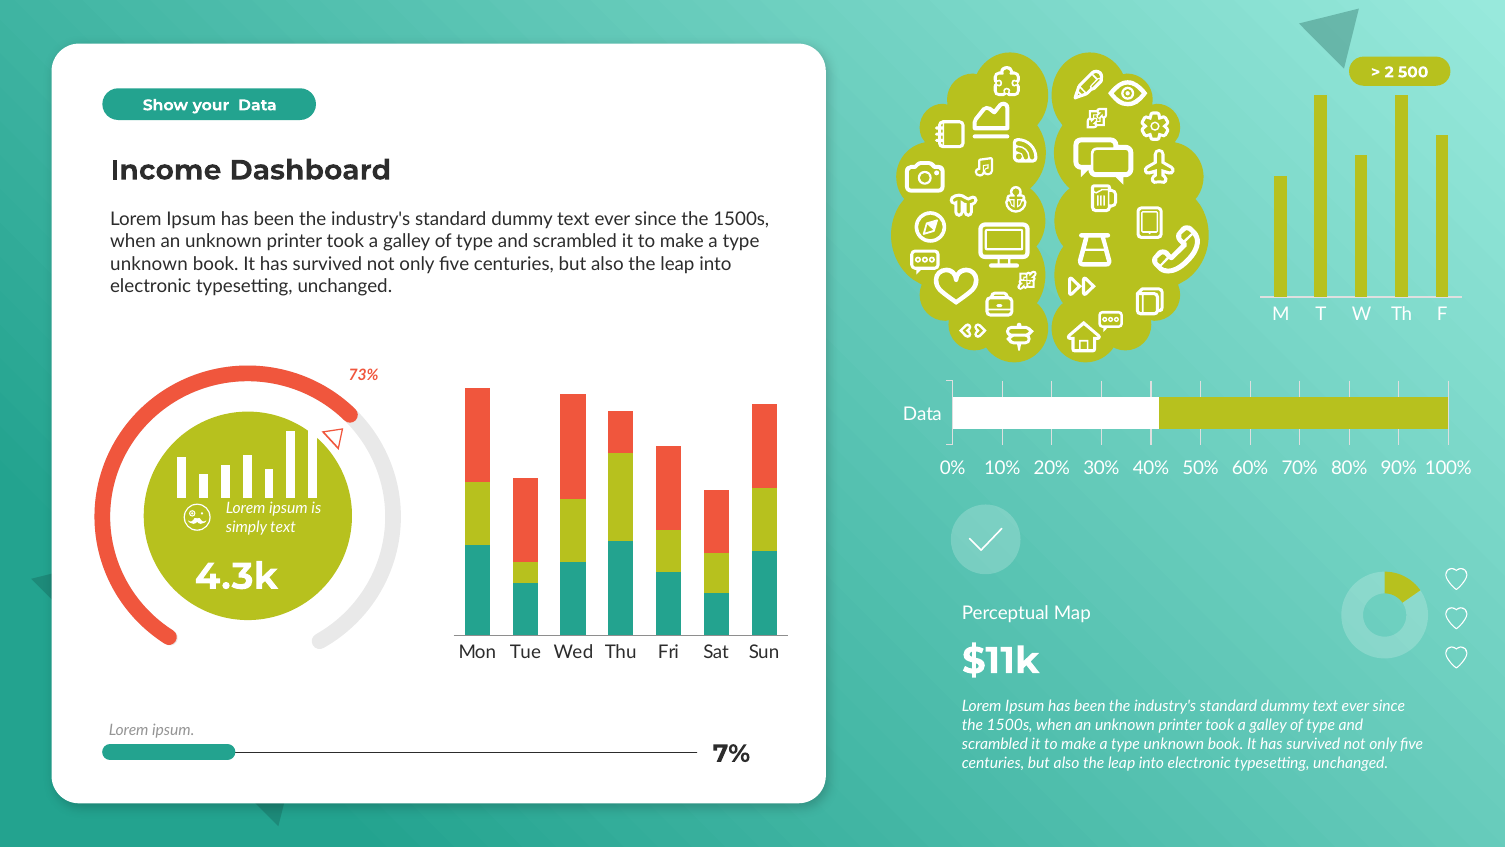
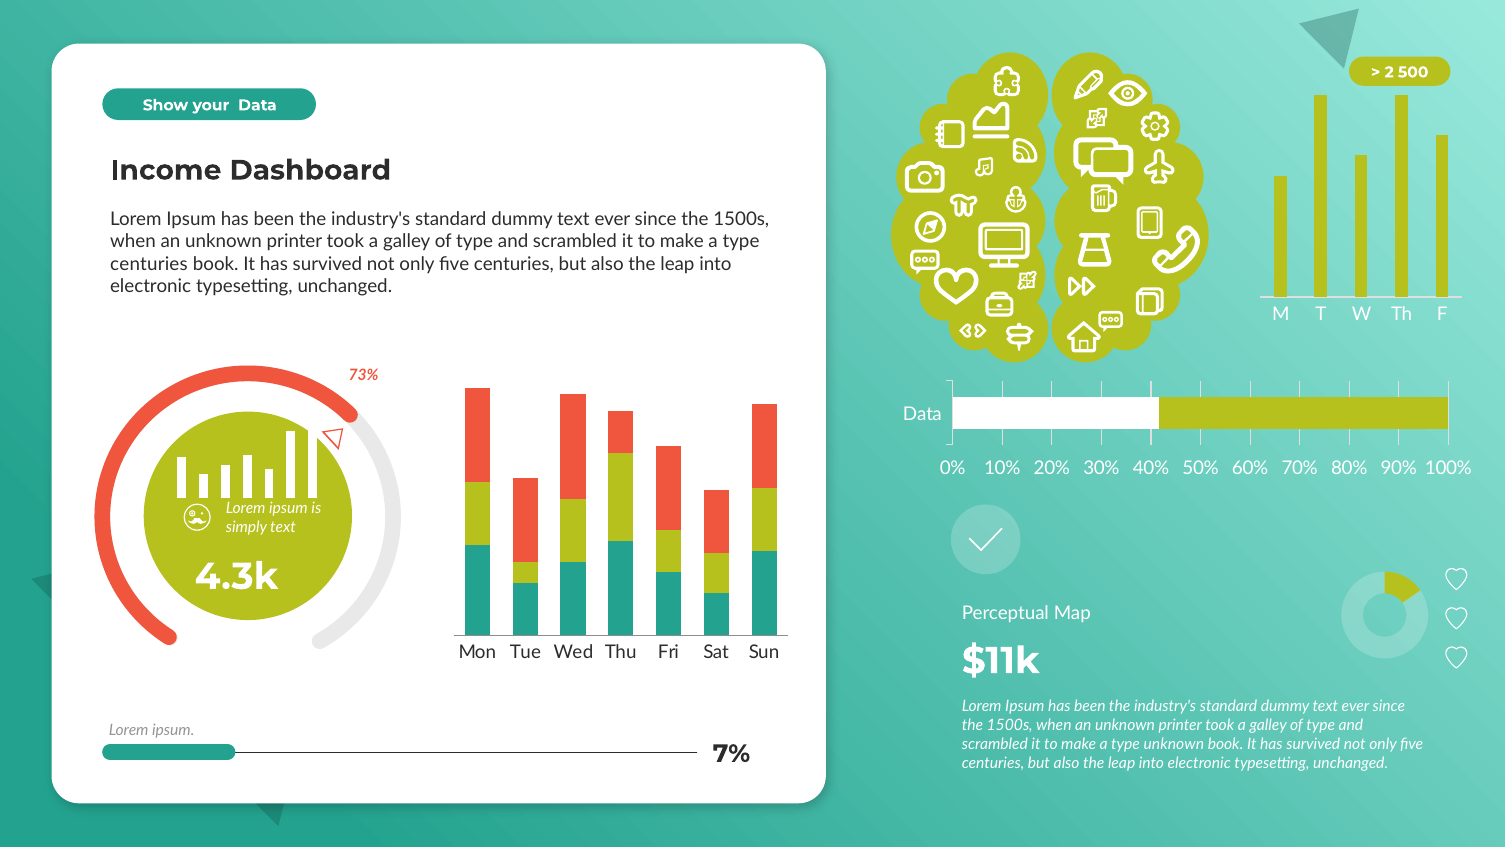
unknown at (149, 264): unknown -> centuries
